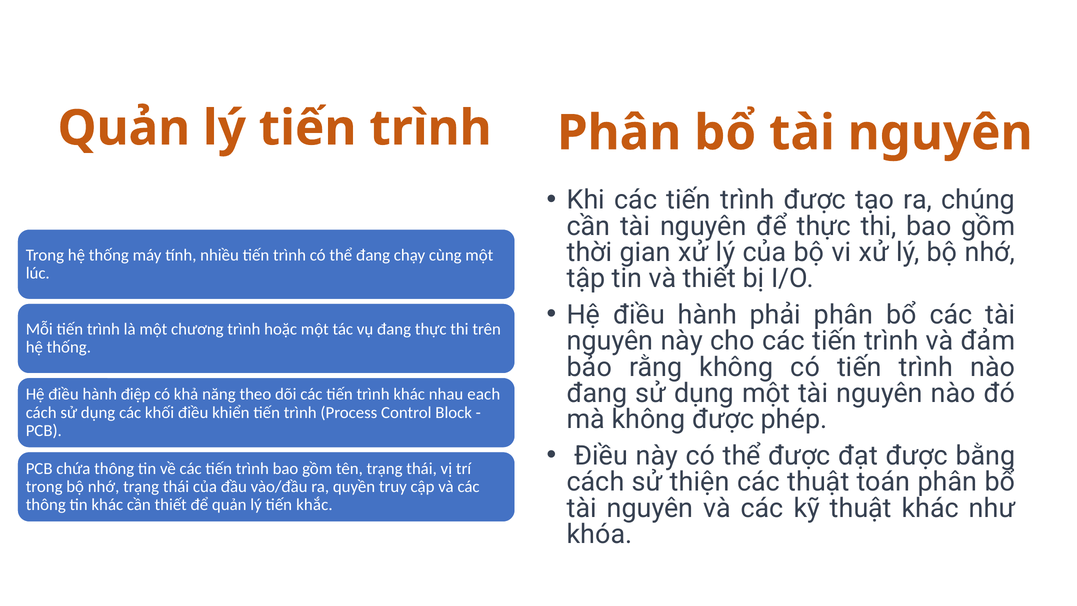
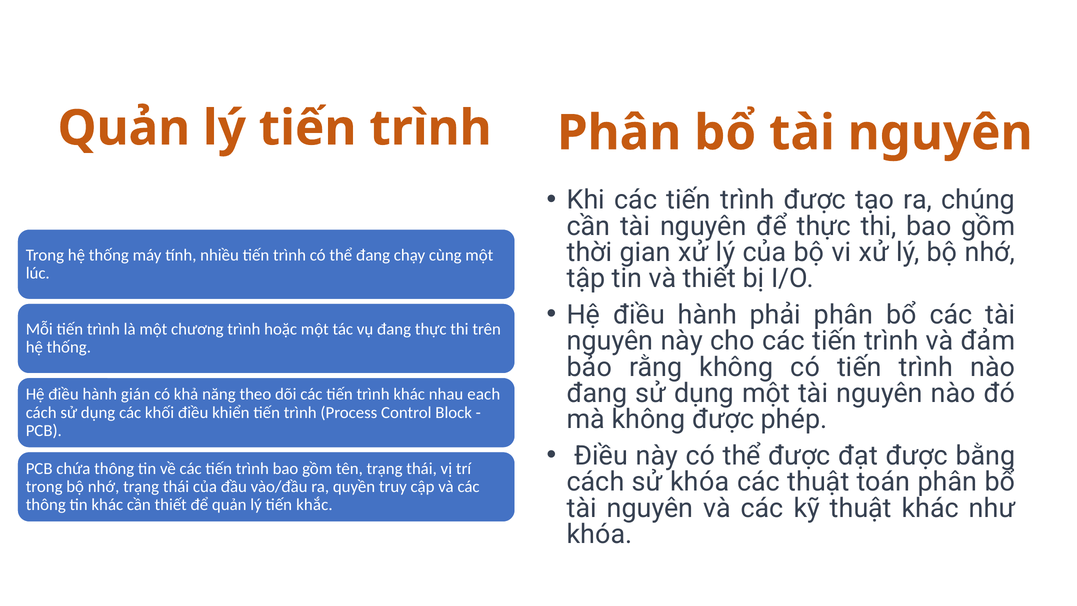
điệp: điệp -> gián
sử thiện: thiện -> khóa
